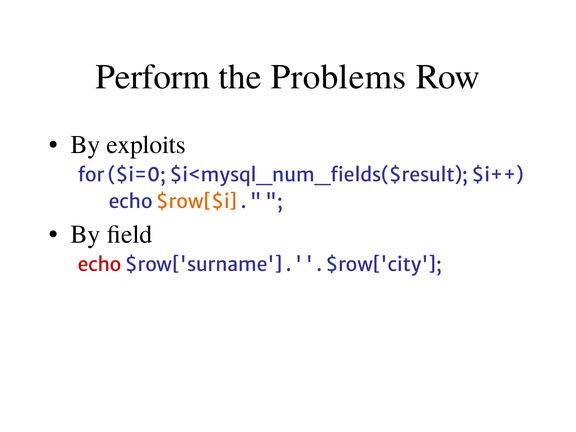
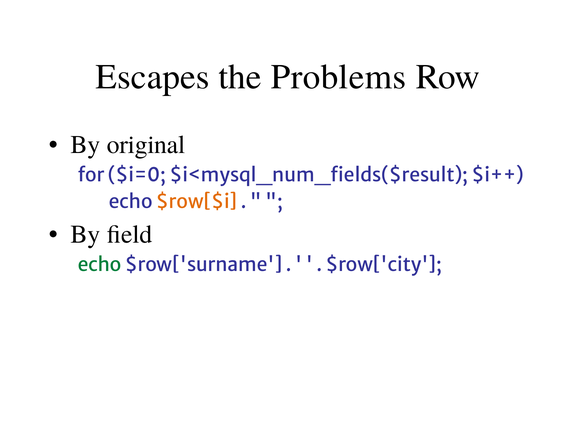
Perform: Perform -> Escapes
exploits: exploits -> original
echo at (100, 265) colour: red -> green
